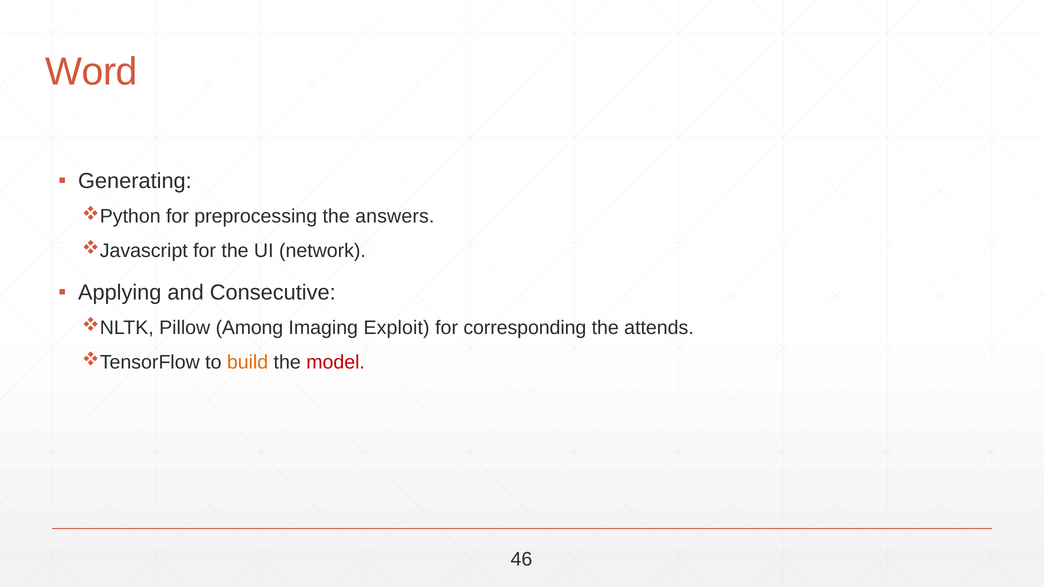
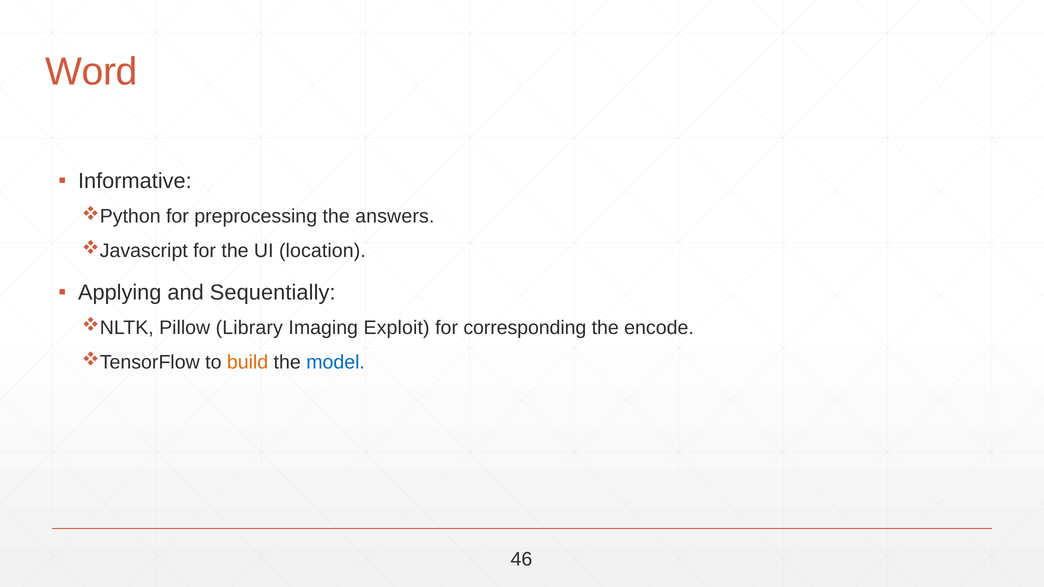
Generating: Generating -> Informative
network: network -> location
Consecutive: Consecutive -> Sequentially
Among: Among -> Library
attends: attends -> encode
model colour: red -> blue
